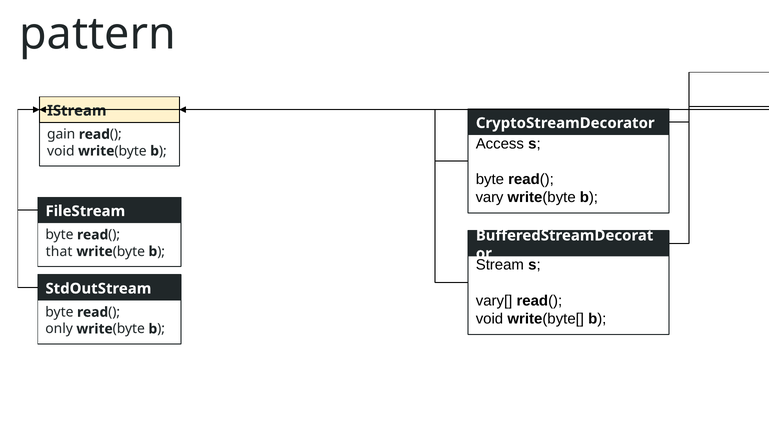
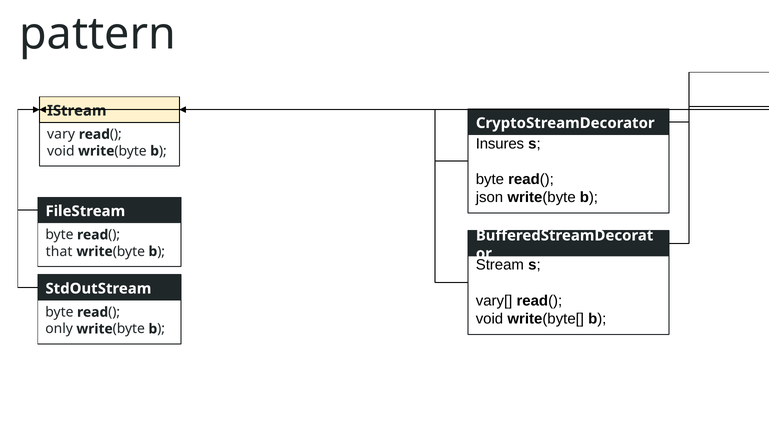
gain: gain -> vary
Access: Access -> Insures
vary: vary -> json
